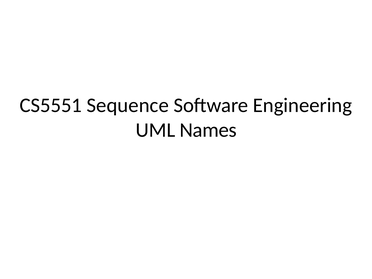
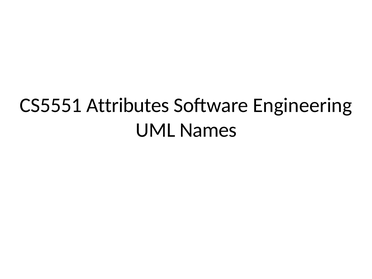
Sequence: Sequence -> Attributes
